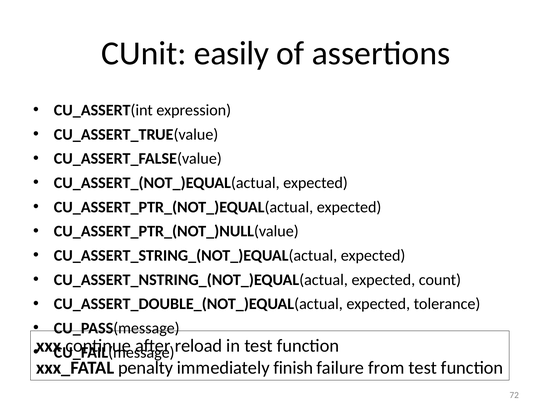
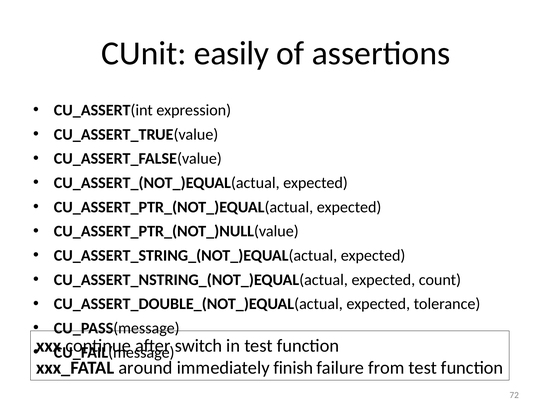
reload: reload -> switch
penalty: penalty -> around
